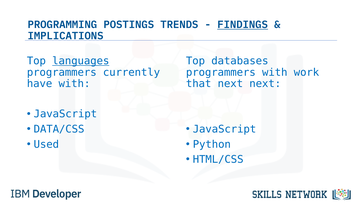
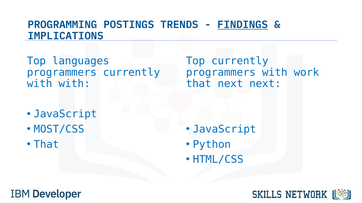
languages underline: present -> none
Top databases: databases -> currently
have at (40, 84): have -> with
DATA/CSS: DATA/CSS -> MOST/CSS
Used at (46, 145): Used -> That
